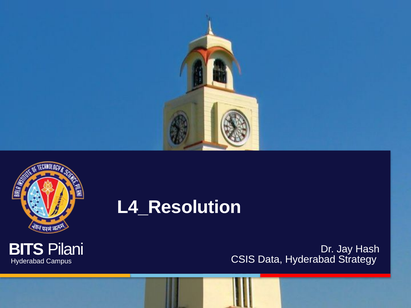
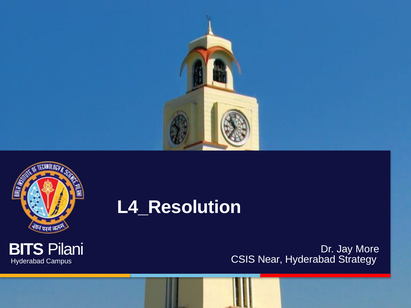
Hash: Hash -> More
Data: Data -> Near
